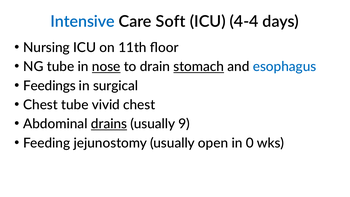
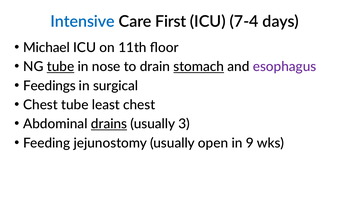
Soft: Soft -> First
4-4: 4-4 -> 7-4
Nursing: Nursing -> Michael
tube at (61, 67) underline: none -> present
nose underline: present -> none
esophagus colour: blue -> purple
vivid: vivid -> least
9: 9 -> 3
0: 0 -> 9
